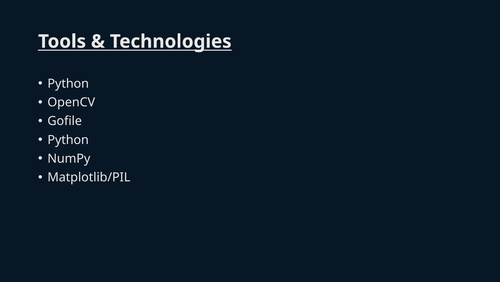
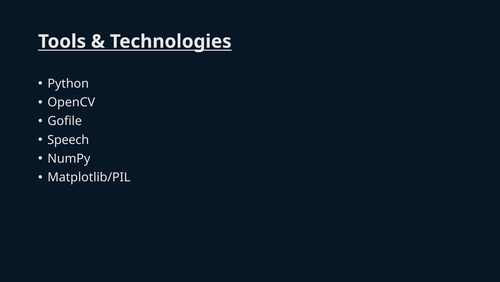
Python at (68, 140): Python -> Speech
